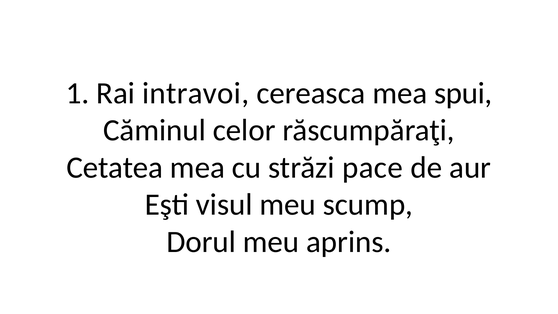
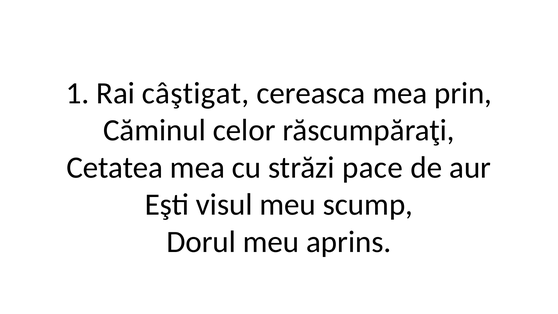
intravoi: intravoi -> câştigat
spui: spui -> prin
